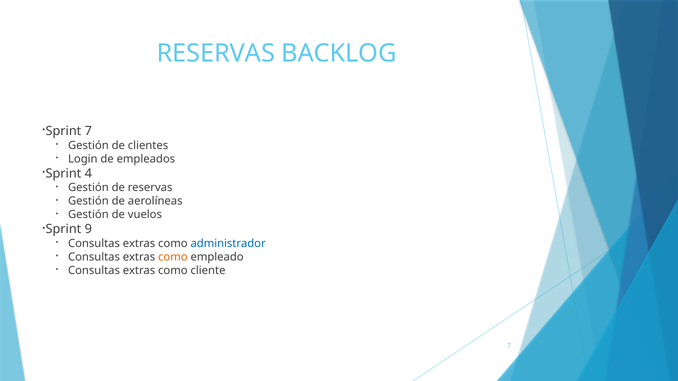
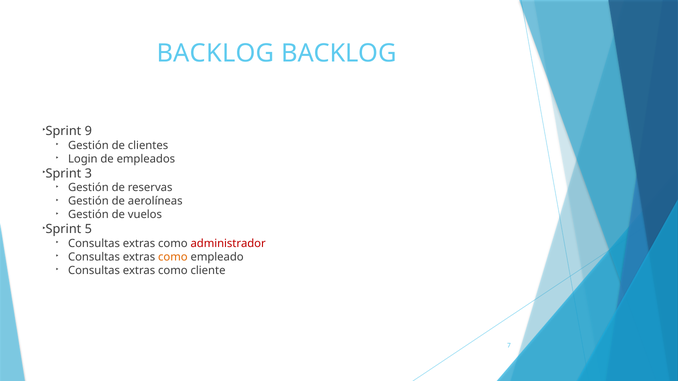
RESERVAS at (216, 53): RESERVAS -> BACKLOG
7 at (88, 131): 7 -> 9
4: 4 -> 3
9: 9 -> 5
administrador colour: blue -> red
